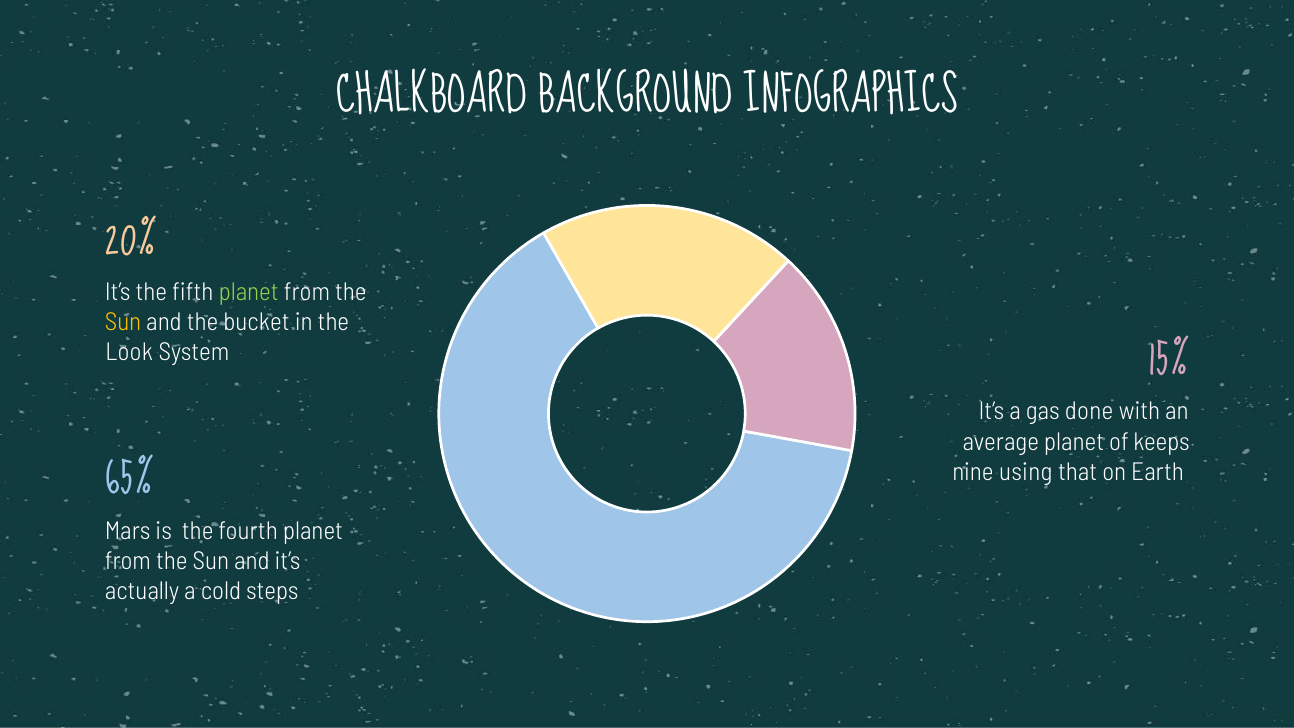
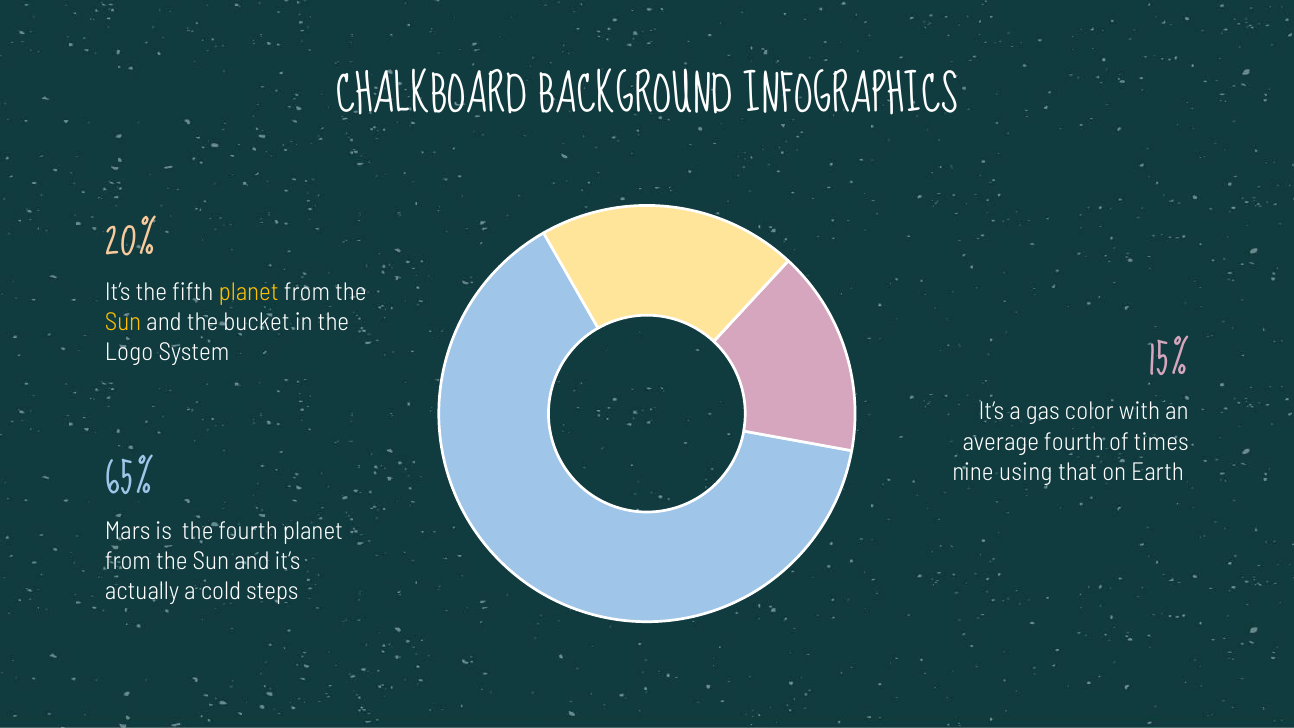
planet at (249, 292) colour: light green -> yellow
Look: Look -> Logo
done: done -> color
average planet: planet -> fourth
keeps: keeps -> times
